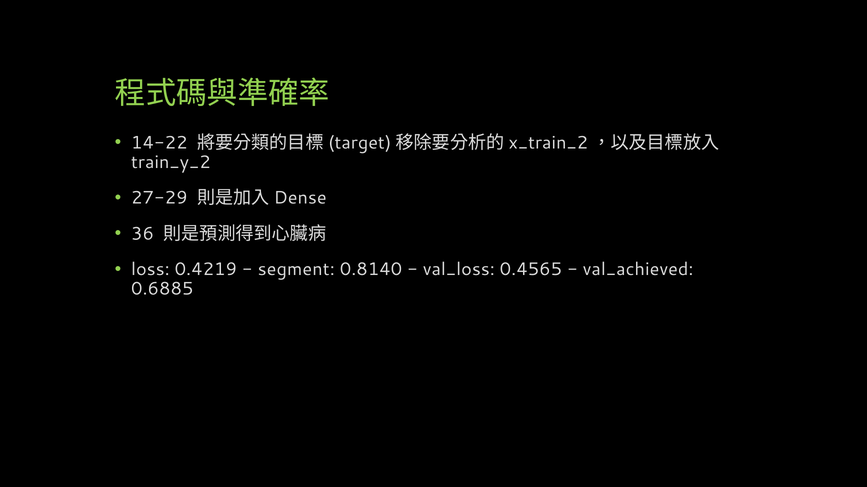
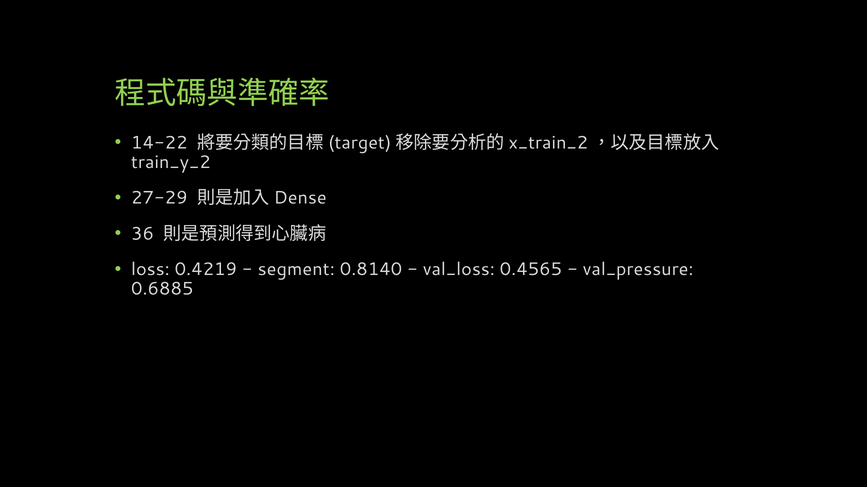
val_achieved: val_achieved -> val_pressure
